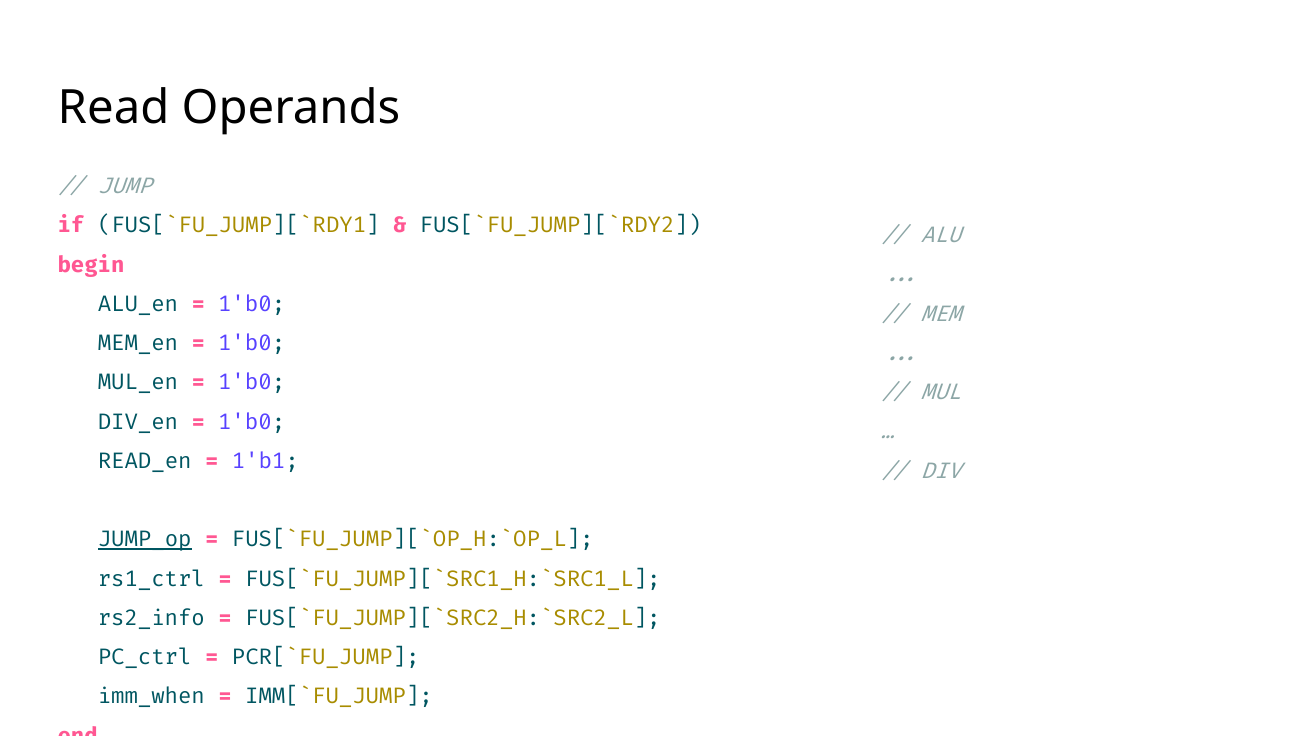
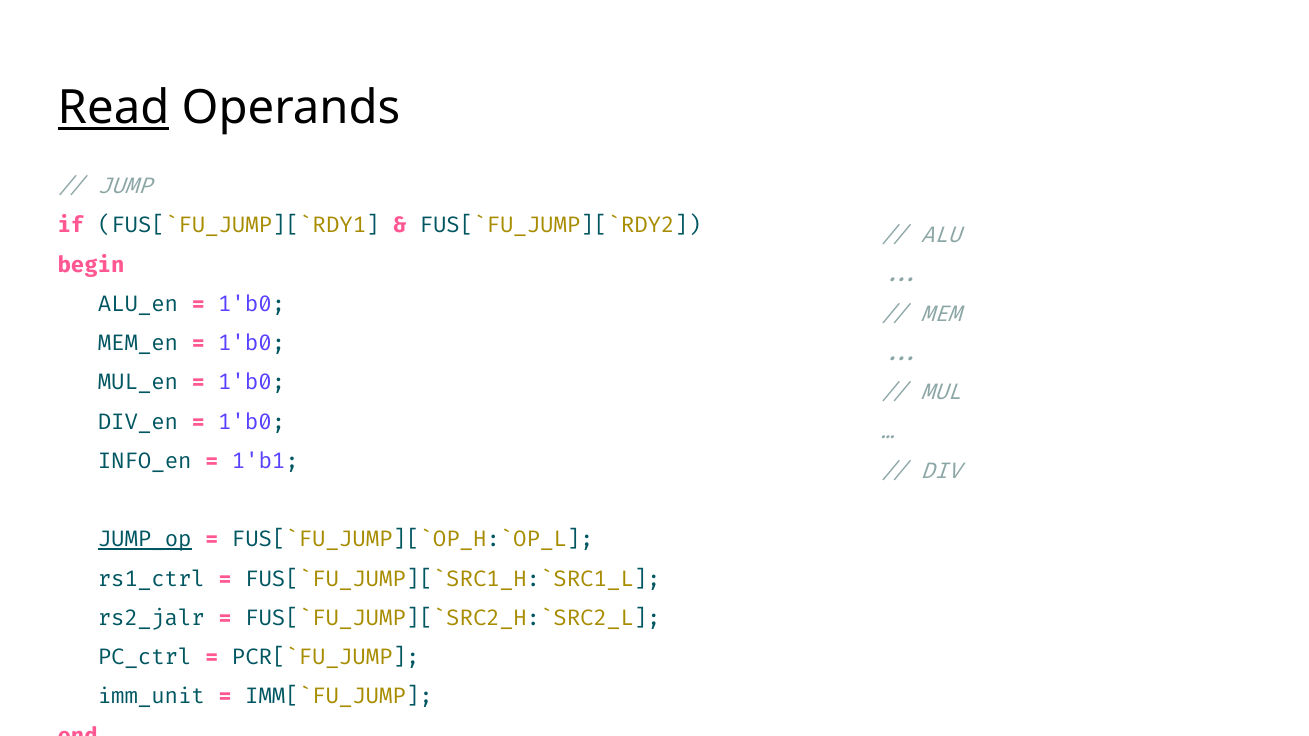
Read underline: none -> present
READ_en: READ_en -> INFO_en
rs2_info: rs2_info -> rs2_jalr
imm_when: imm_when -> imm_unit
